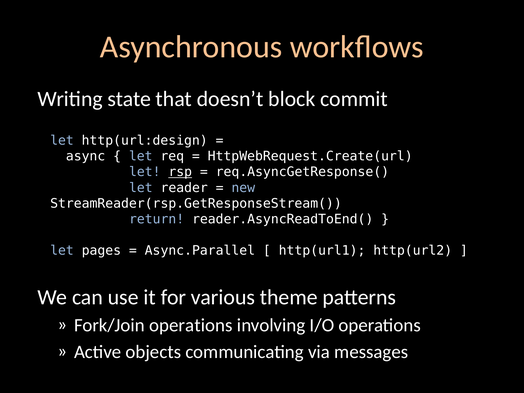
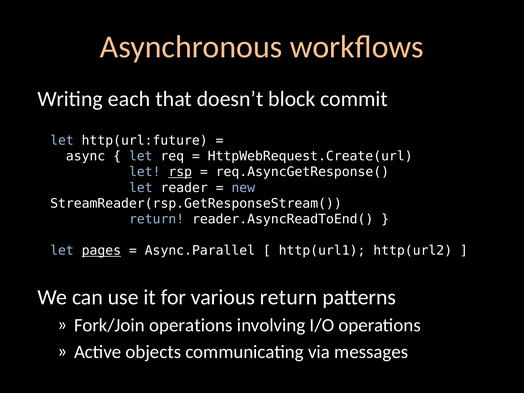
state: state -> each
http(url:design: http(url:design -> http(url:future
pages underline: none -> present
various theme: theme -> return
